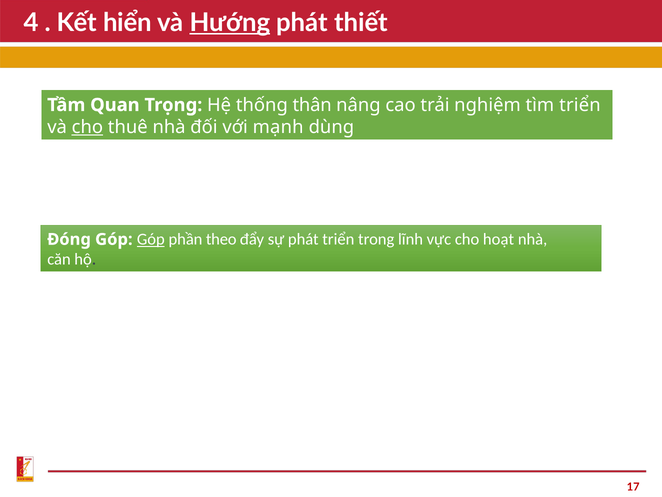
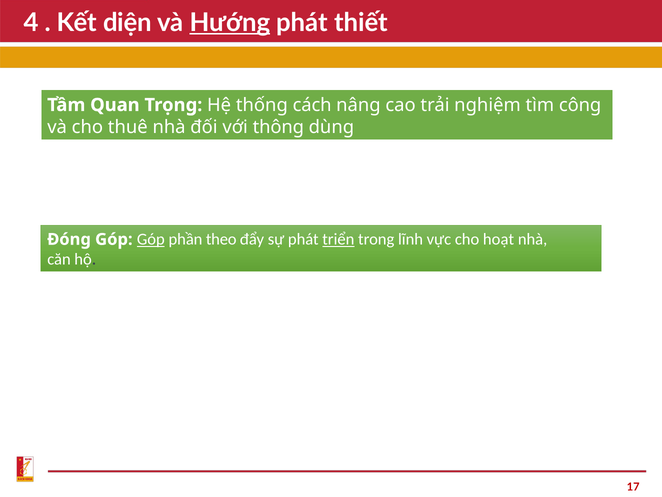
hiển: hiển -> diện
thân: thân -> cách
tìm triển: triển -> công
cho at (87, 127) underline: present -> none
mạnh: mạnh -> thông
triển at (338, 239) underline: none -> present
